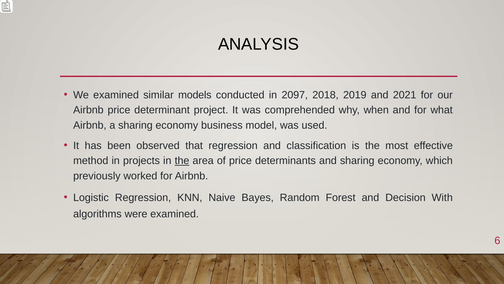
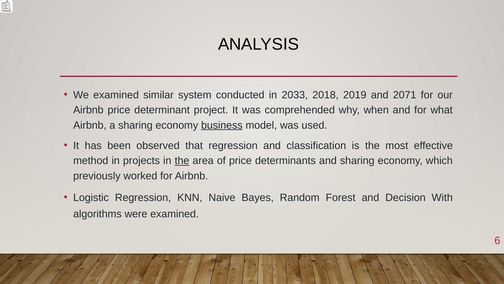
models: models -> system
2097: 2097 -> 2033
2021: 2021 -> 2071
business underline: none -> present
